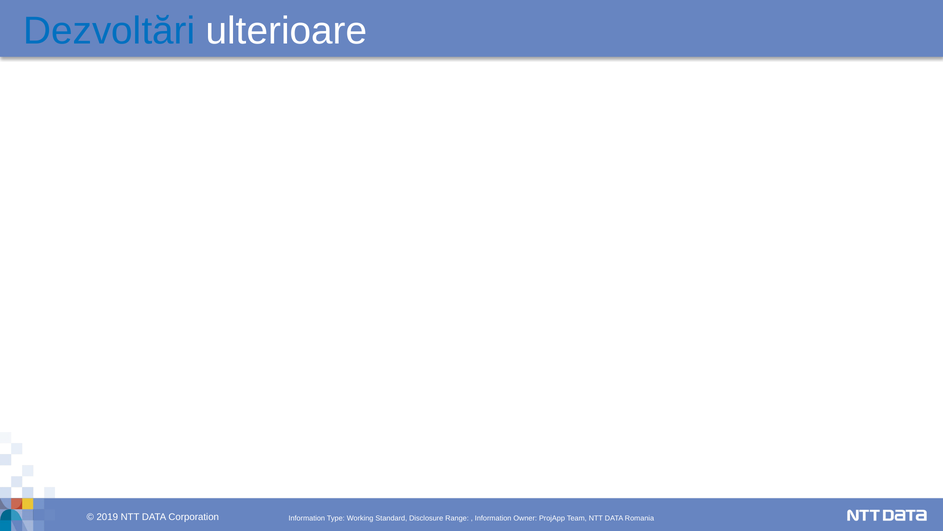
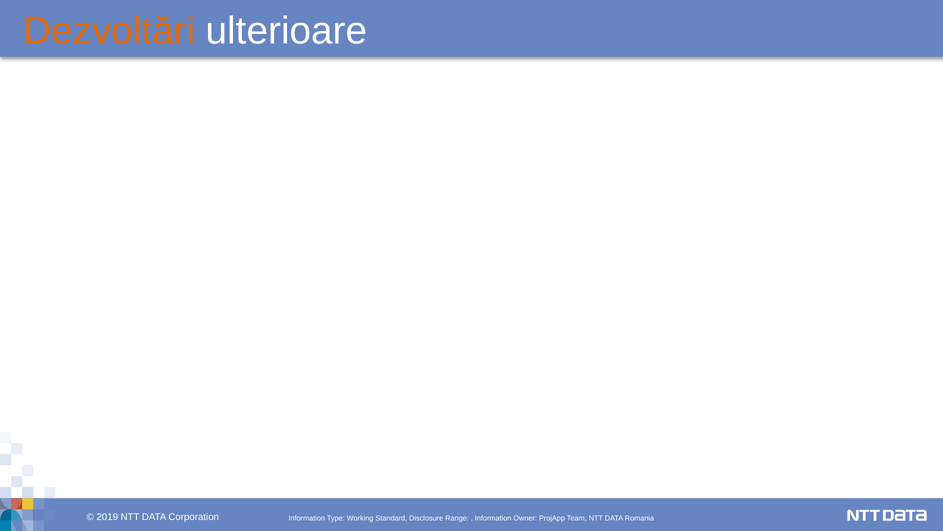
Dezvoltări colour: blue -> orange
